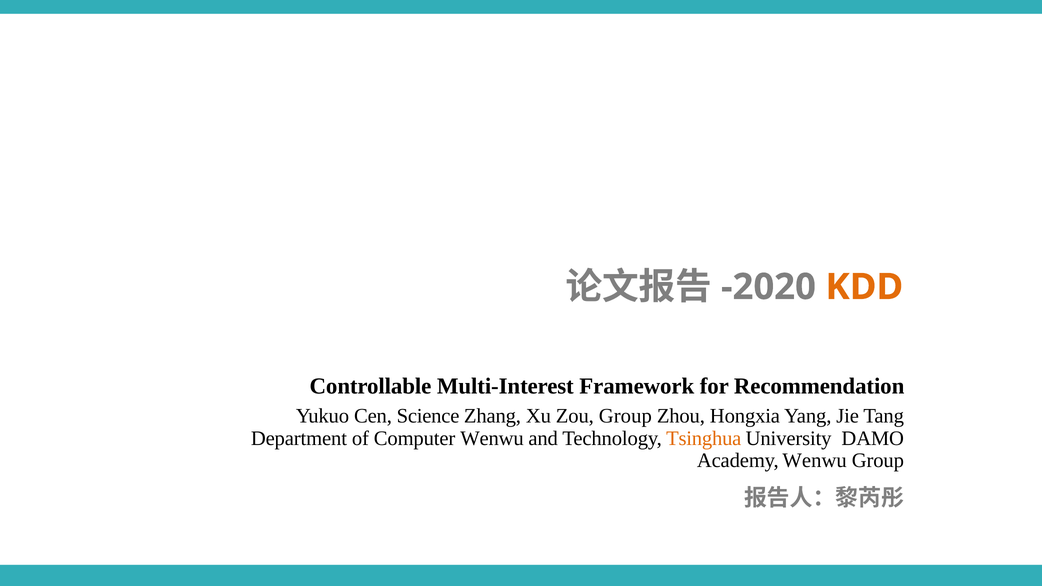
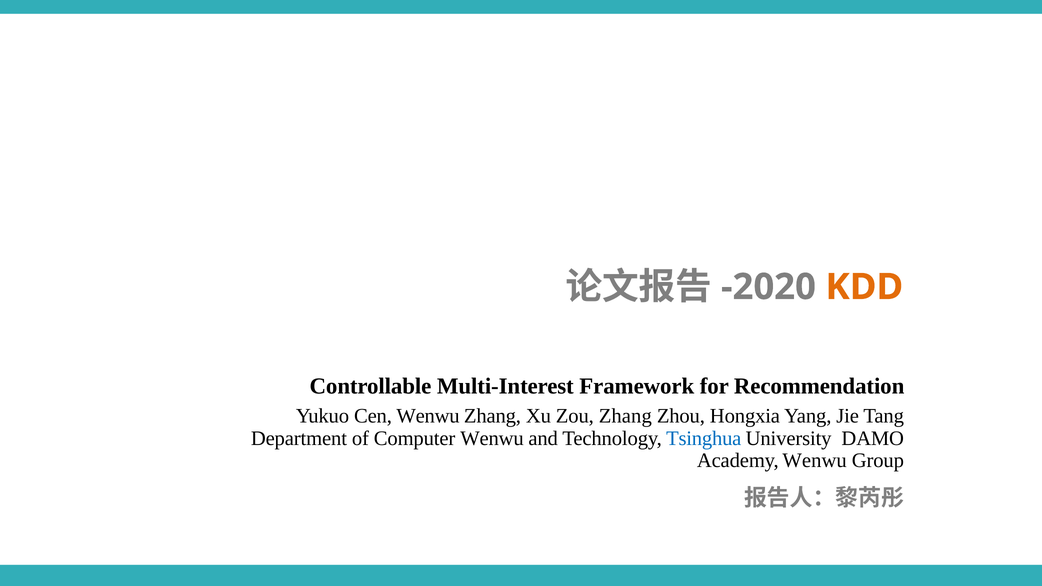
Cen Science: Science -> Wenwu
Zou Group: Group -> Zhang
Tsinghua colour: orange -> blue
